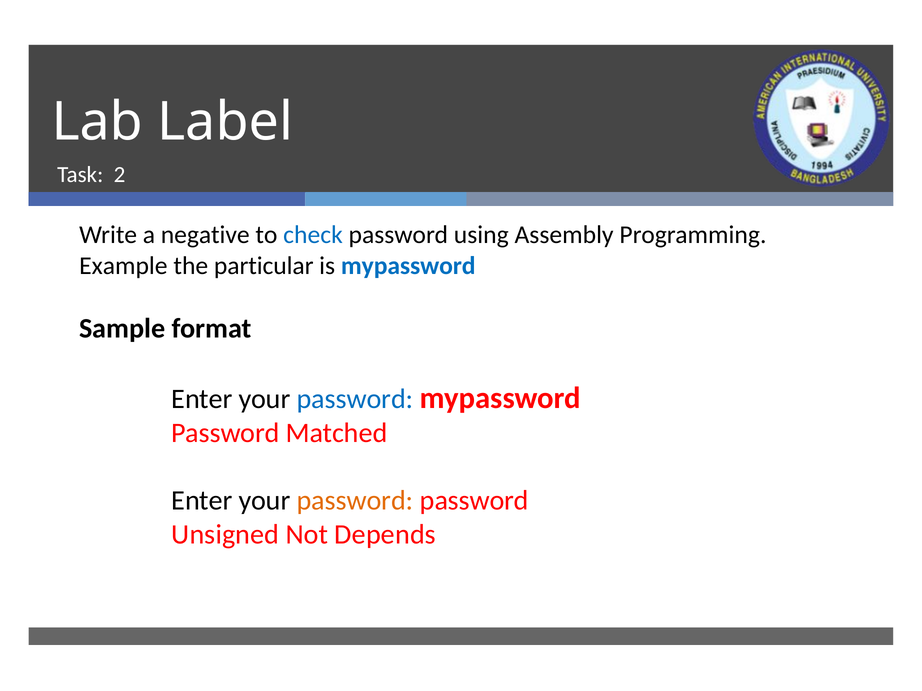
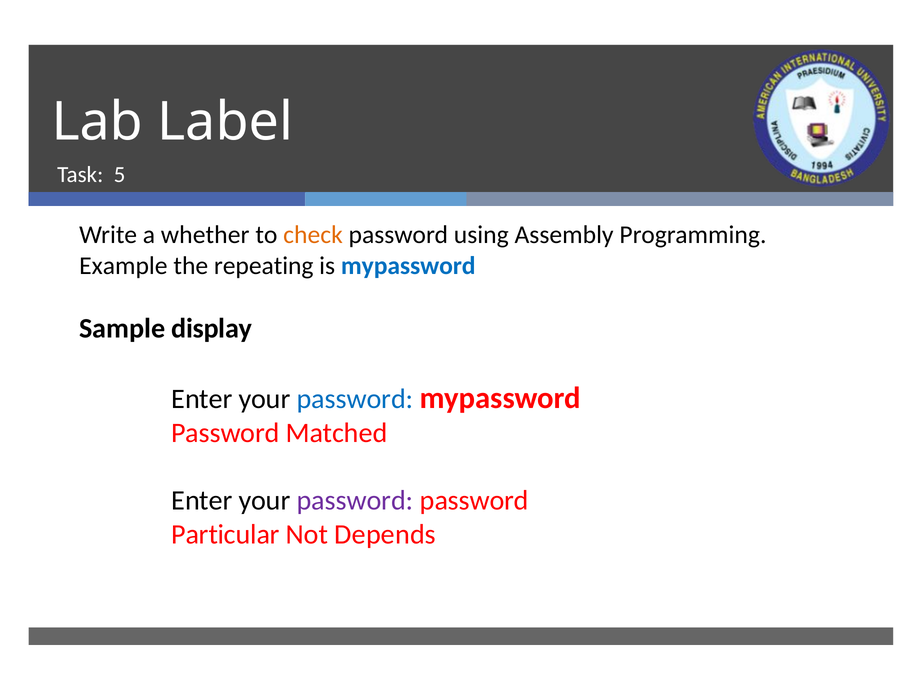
2: 2 -> 5
negative: negative -> whether
check colour: blue -> orange
particular: particular -> repeating
format: format -> display
password at (355, 501) colour: orange -> purple
Unsigned: Unsigned -> Particular
